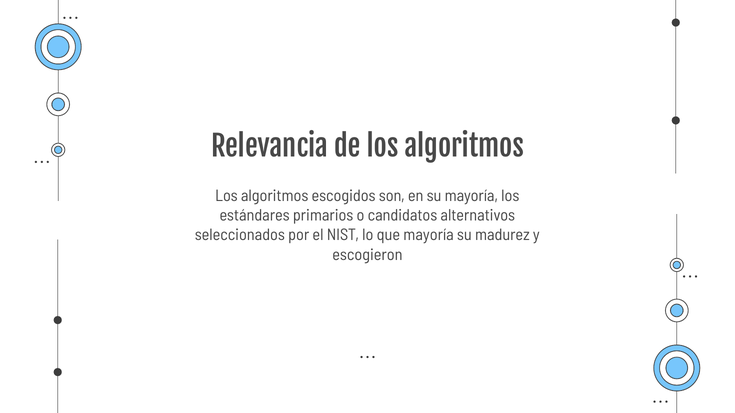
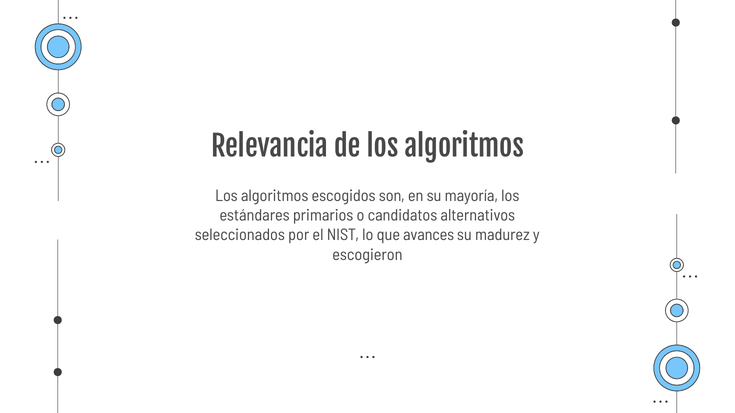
que mayoría: mayoría -> avances
